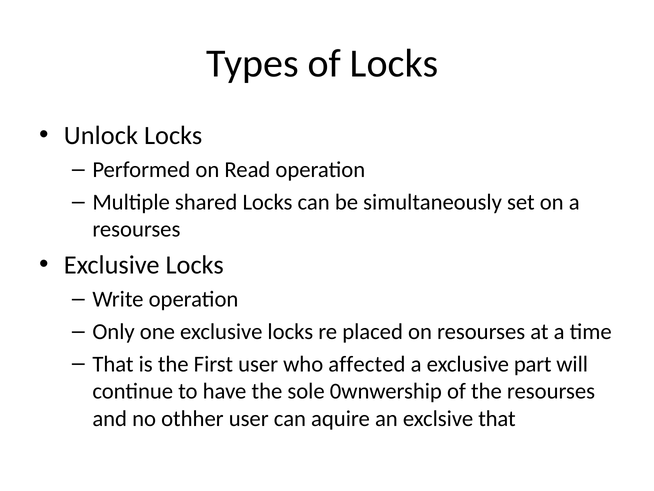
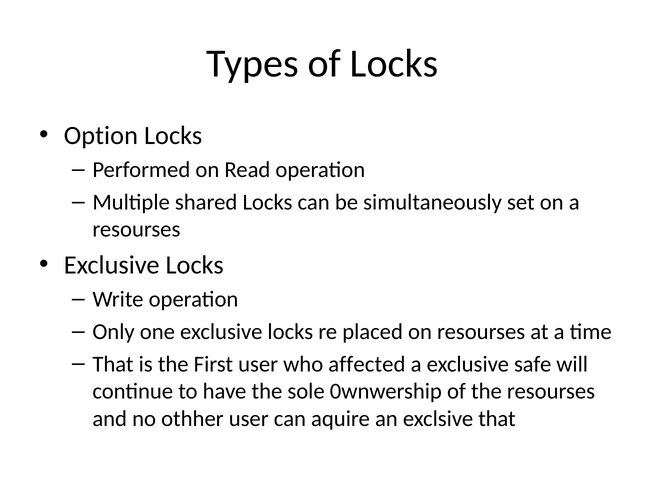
Unlock: Unlock -> Option
part: part -> safe
